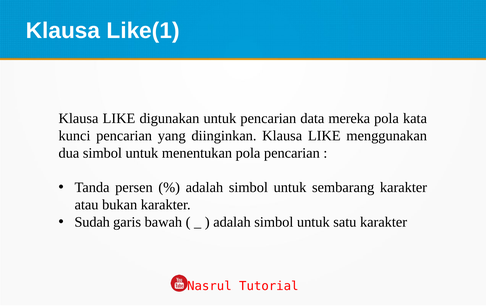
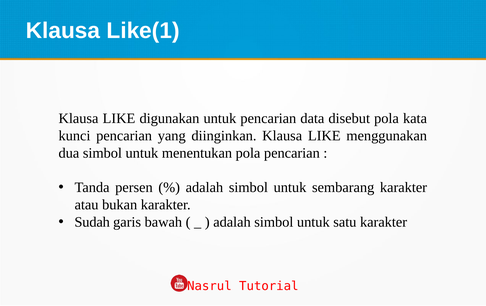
mereka: mereka -> disebut
